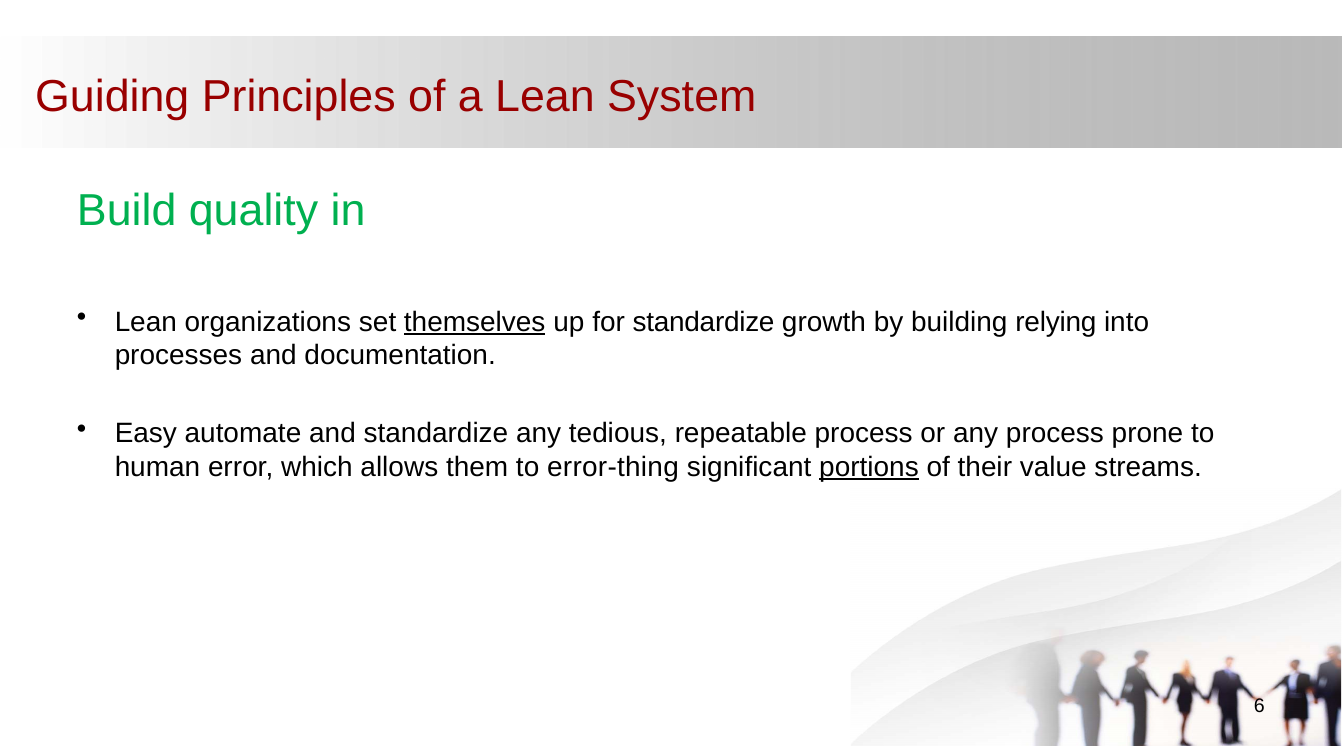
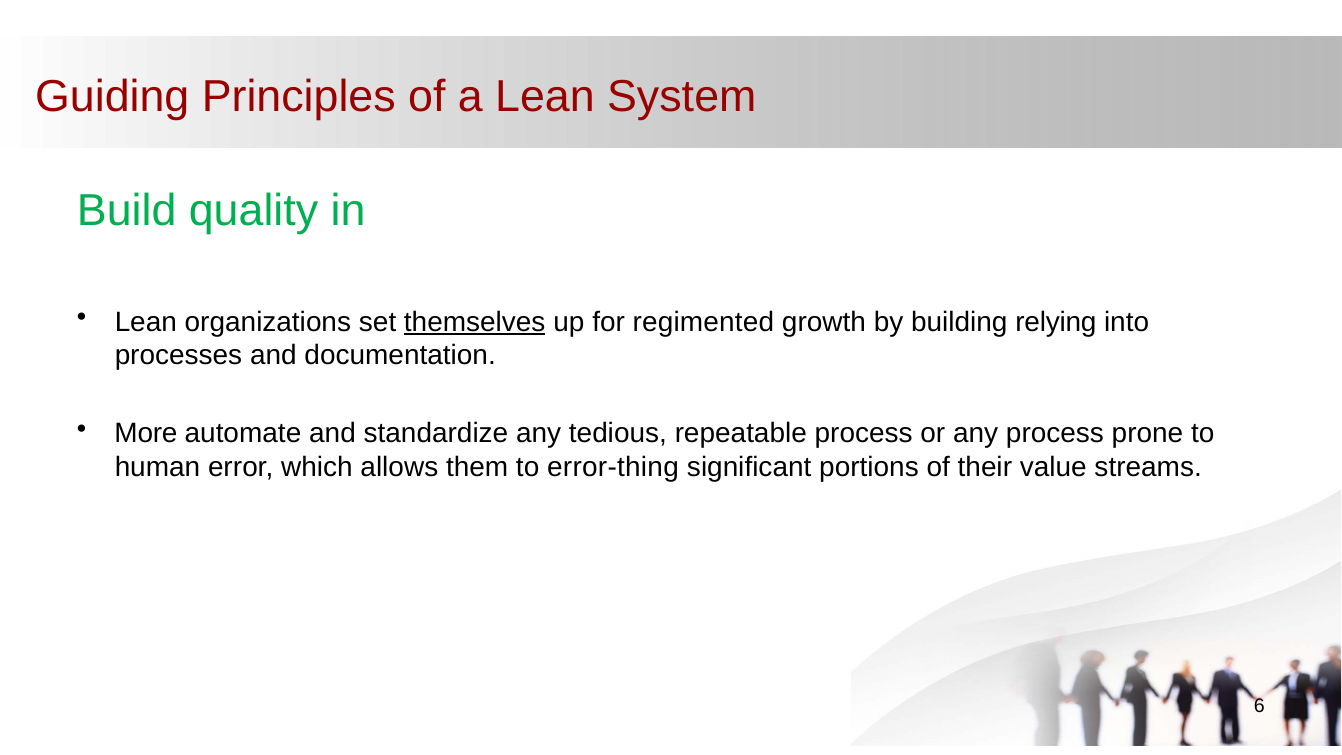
for standardize: standardize -> regimented
Easy: Easy -> More
portions underline: present -> none
